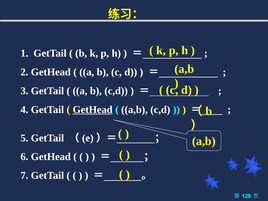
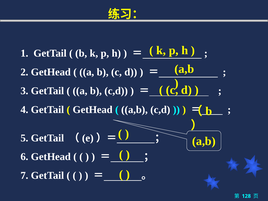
GetHead at (93, 110) underline: present -> none
